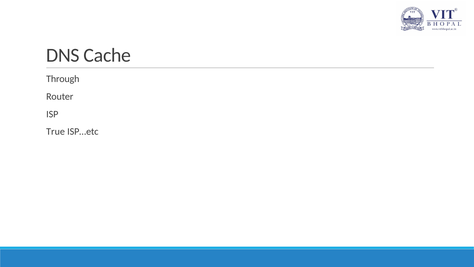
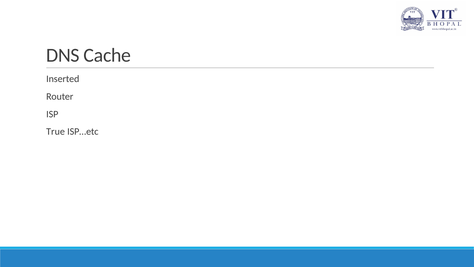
Through: Through -> Inserted
